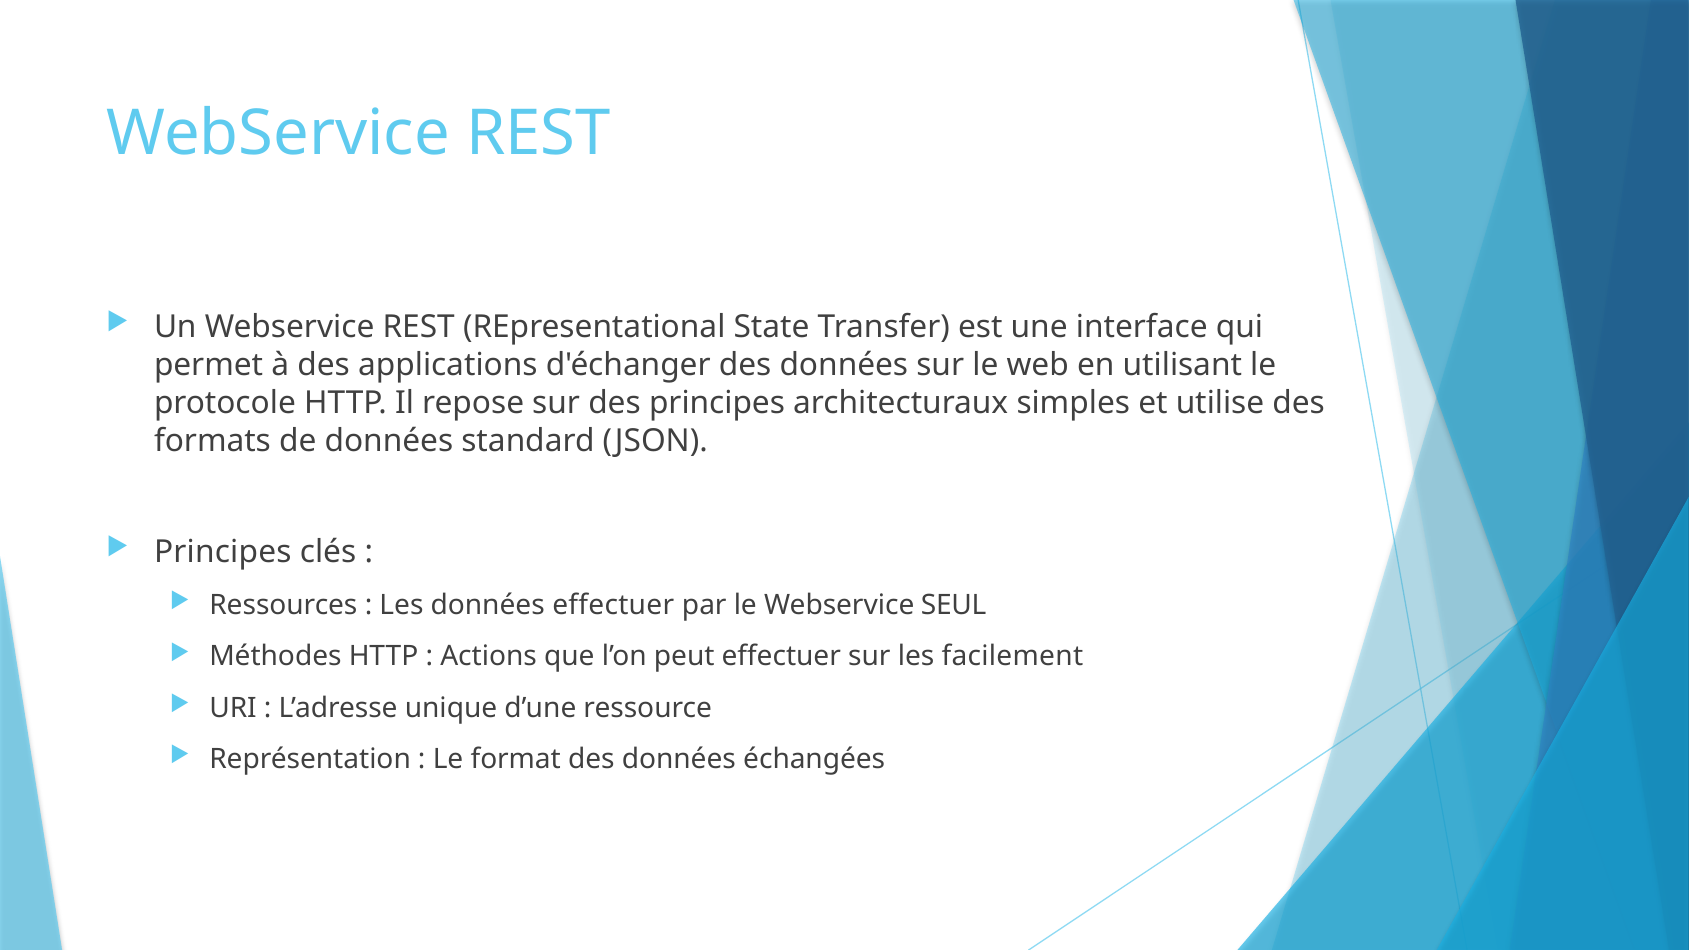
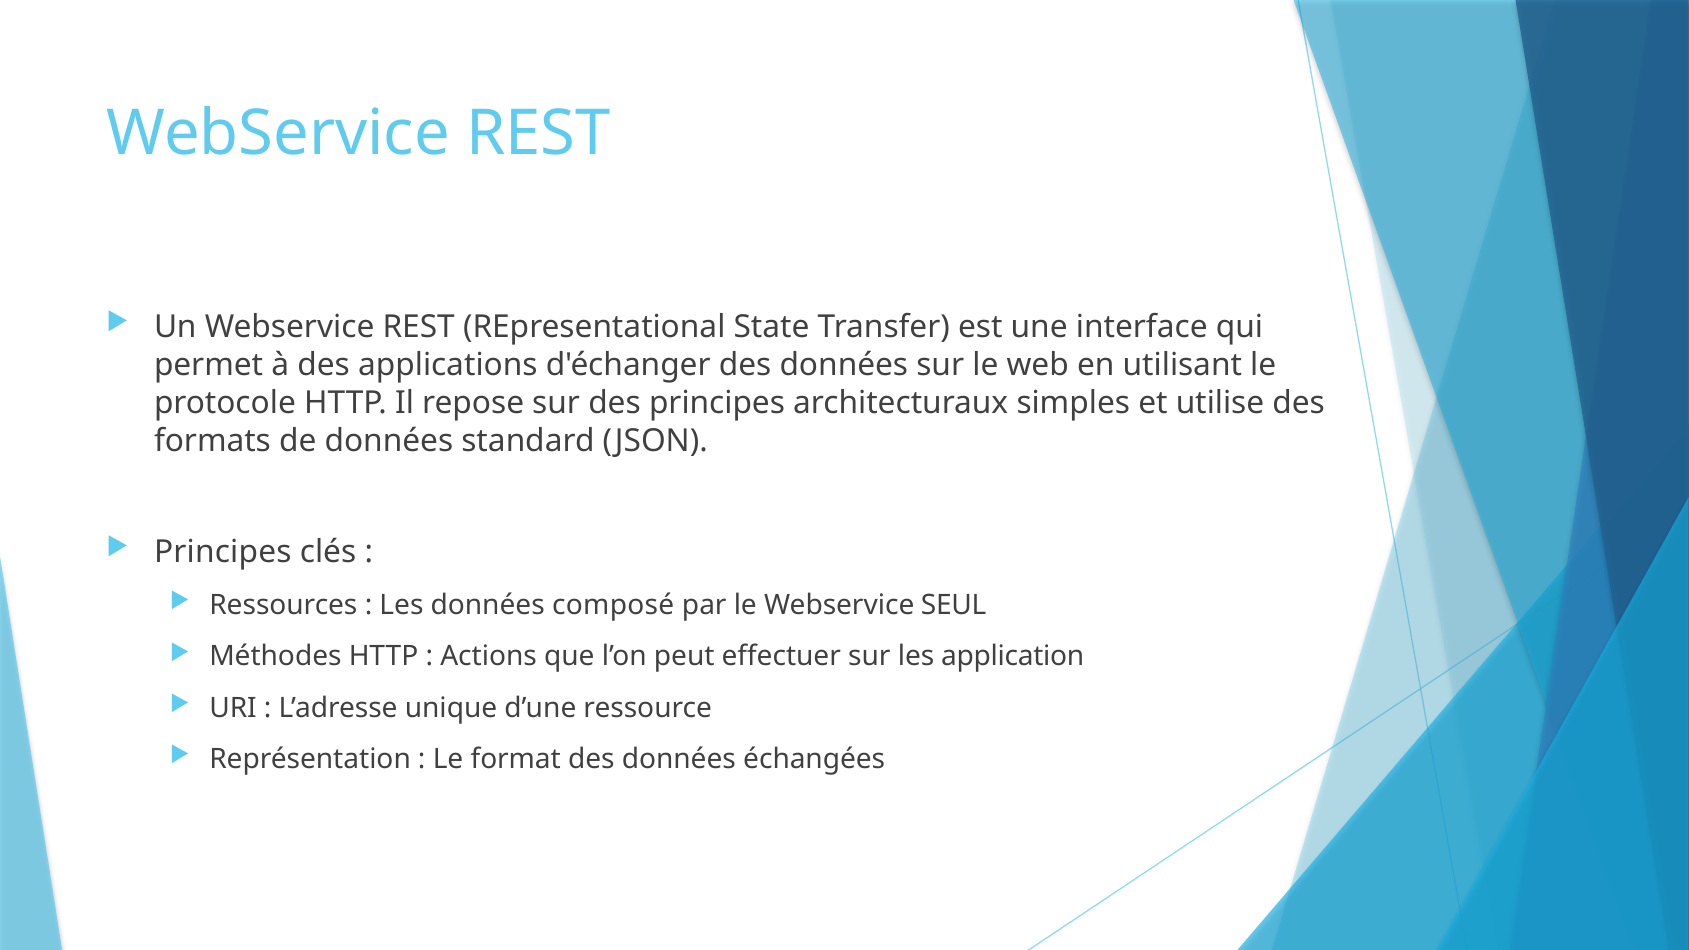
données effectuer: effectuer -> composé
facilement: facilement -> application
